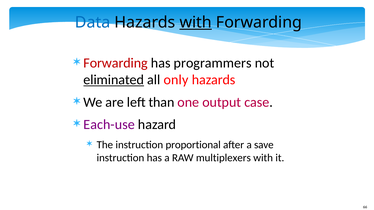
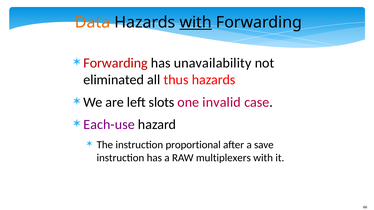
Data colour: blue -> orange
programmers: programmers -> unavailability
eliminated underline: present -> none
only: only -> thus
than: than -> slots
output: output -> invalid
